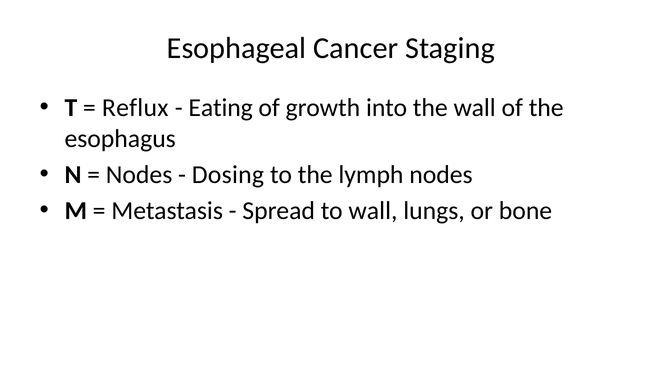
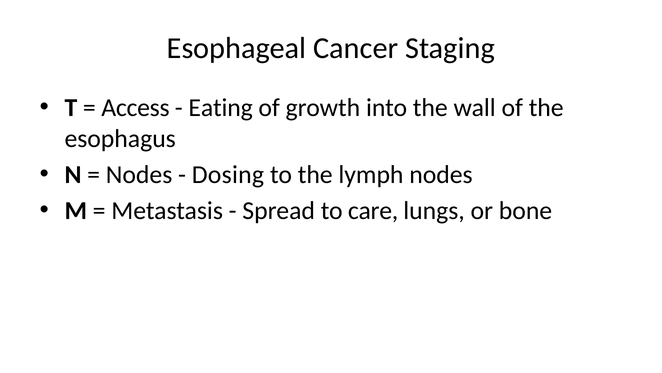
Reflux: Reflux -> Access
to wall: wall -> care
